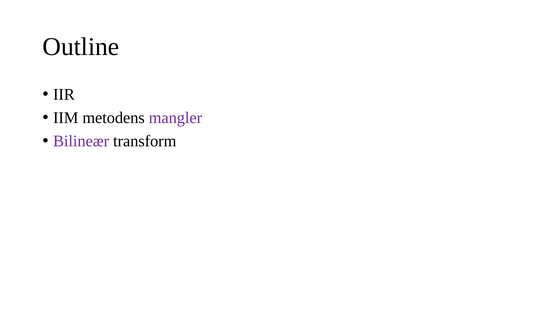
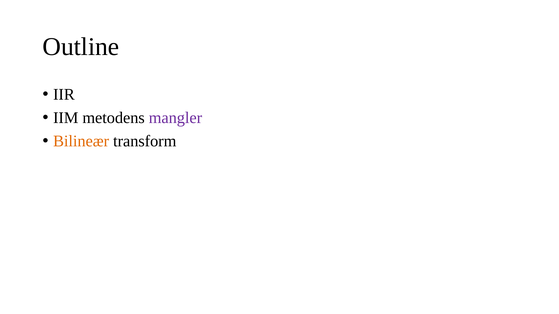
Bilineær colour: purple -> orange
